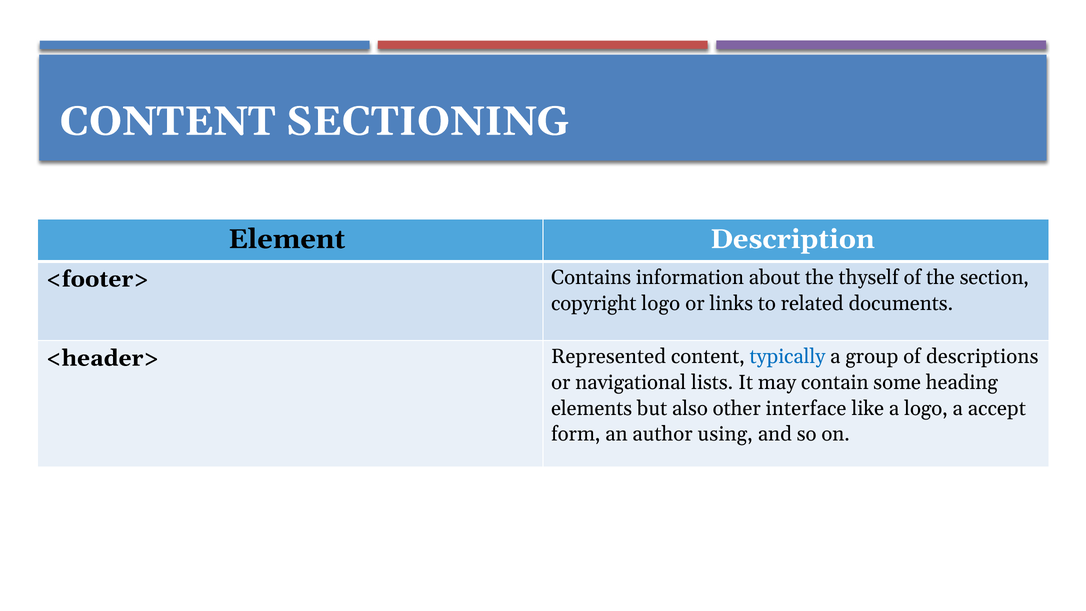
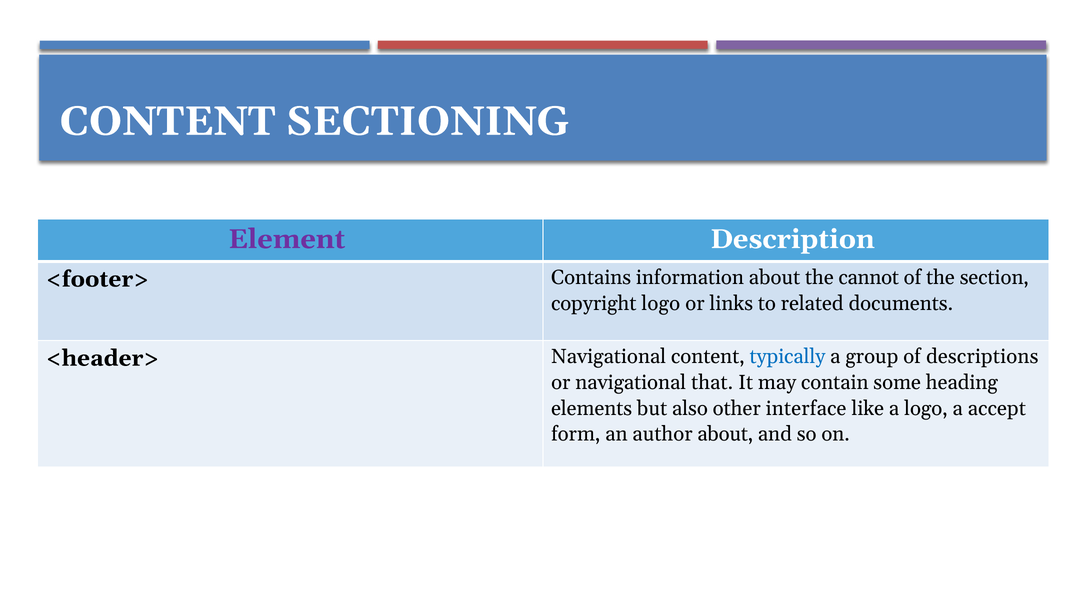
Element colour: black -> purple
thyself: thyself -> cannot
<header> Represented: Represented -> Navigational
lists: lists -> that
author using: using -> about
